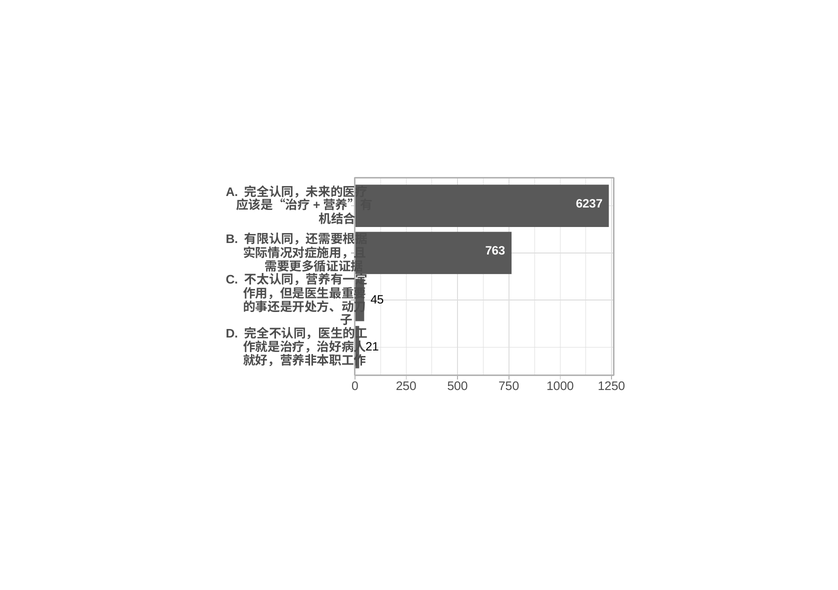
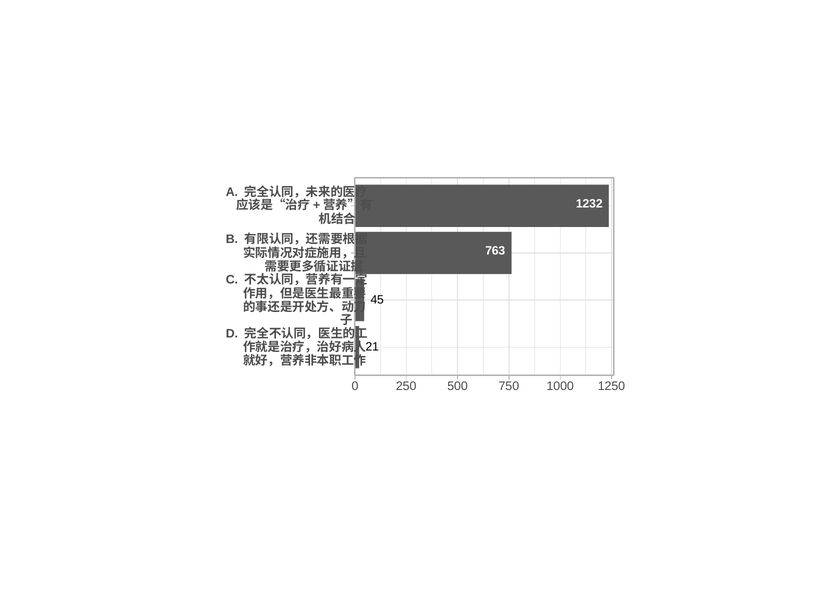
6237: 6237 -> 1232
